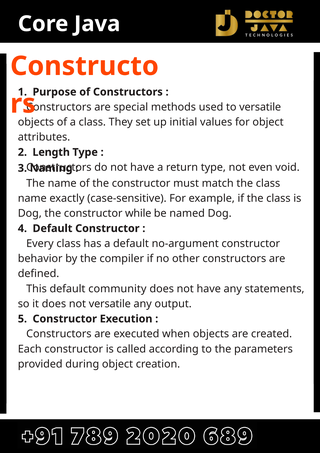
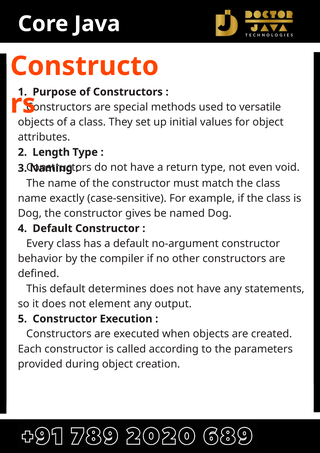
while: while -> gives
community: community -> determines
not versatile: versatile -> element
